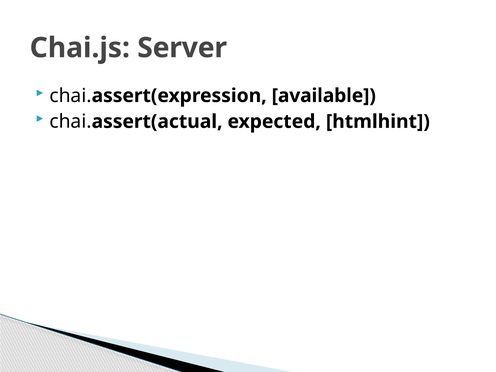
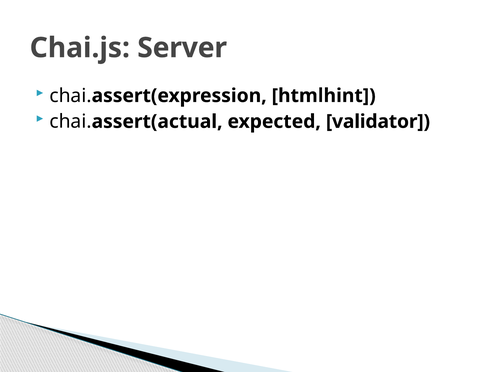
available: available -> htmlhint
htmlhint: htmlhint -> validator
